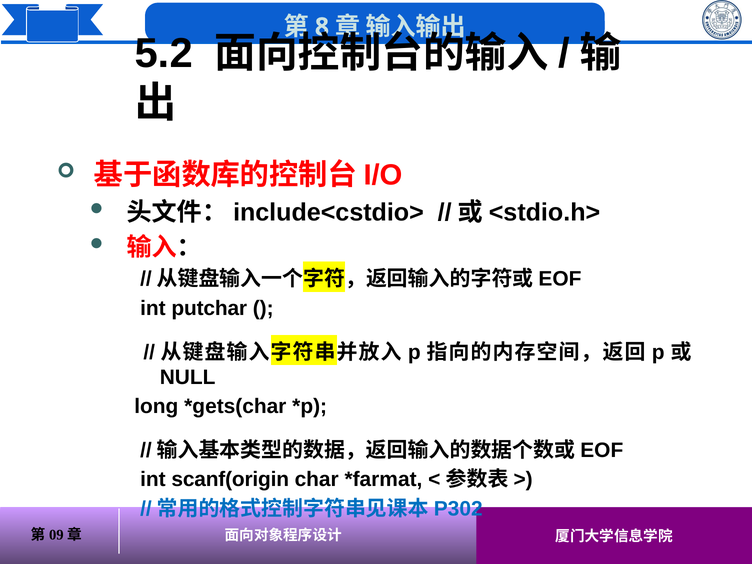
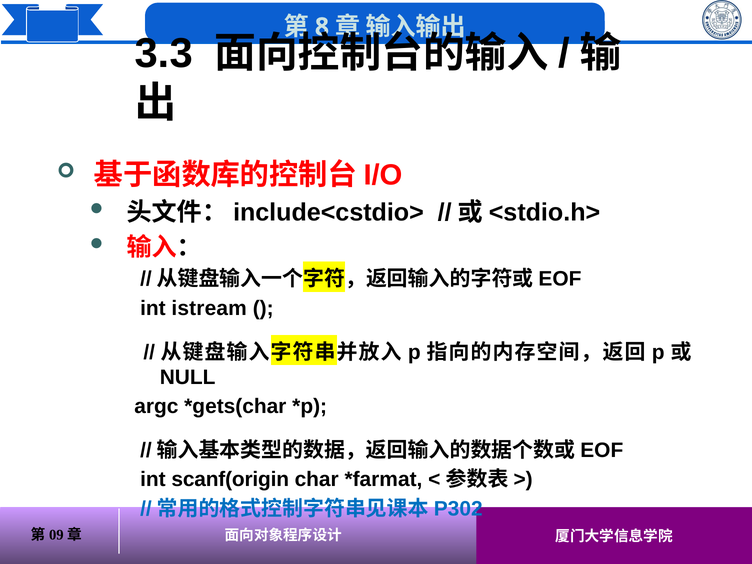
5.2: 5.2 -> 3.3
putchar: putchar -> istream
long: long -> argc
